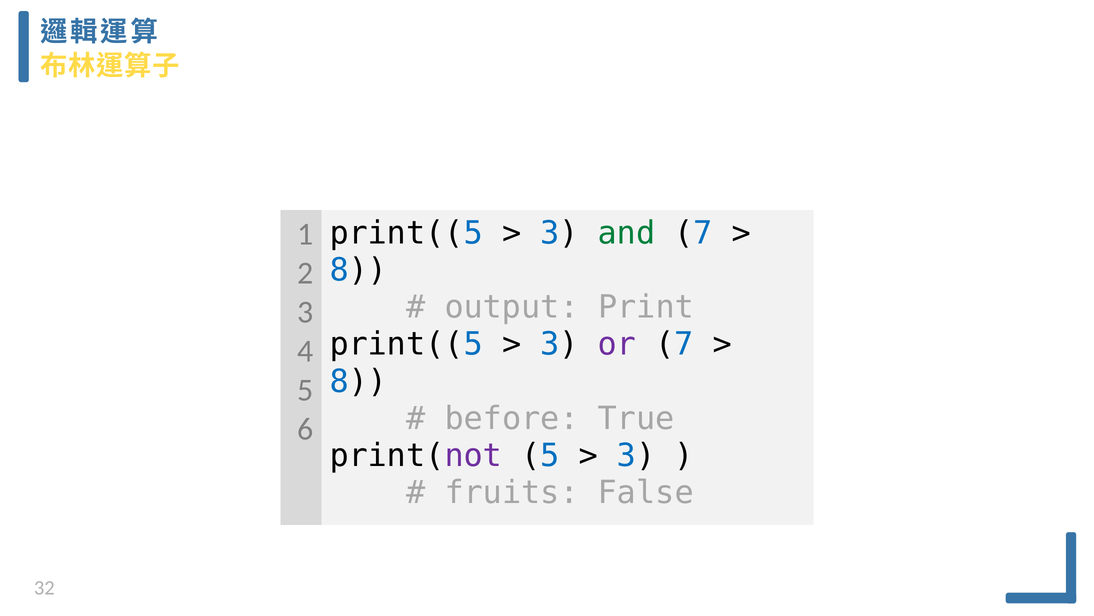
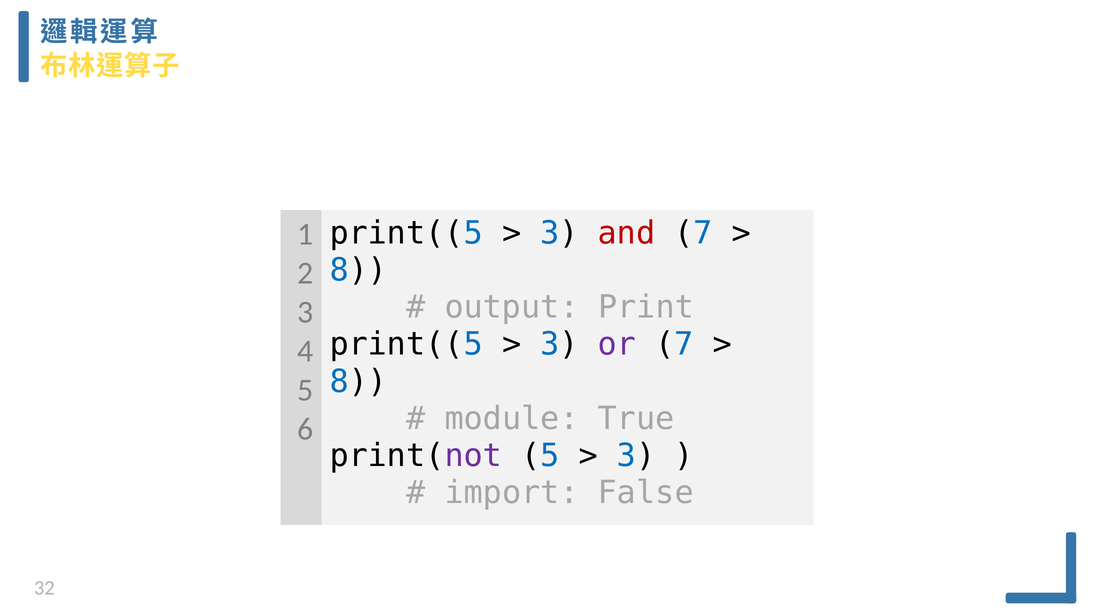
and colour: green -> red
before: before -> module
fruits: fruits -> import
